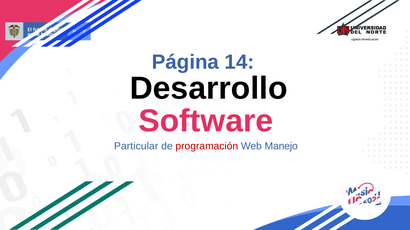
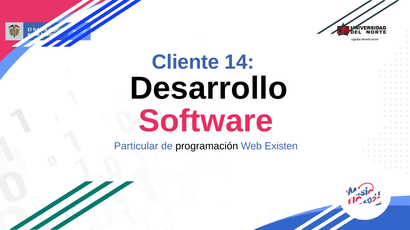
Página: Página -> Cliente
programación colour: red -> black
Manejo: Manejo -> Existen
